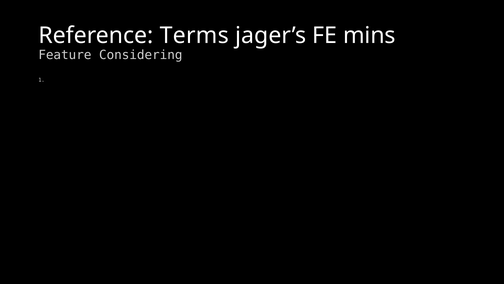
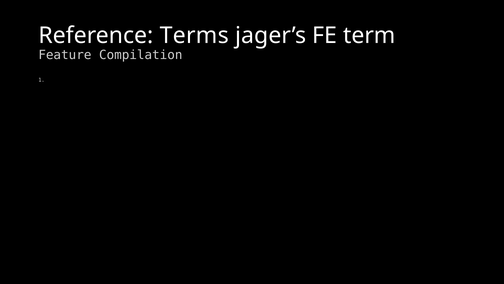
mins: mins -> term
Considering: Considering -> Compilation
